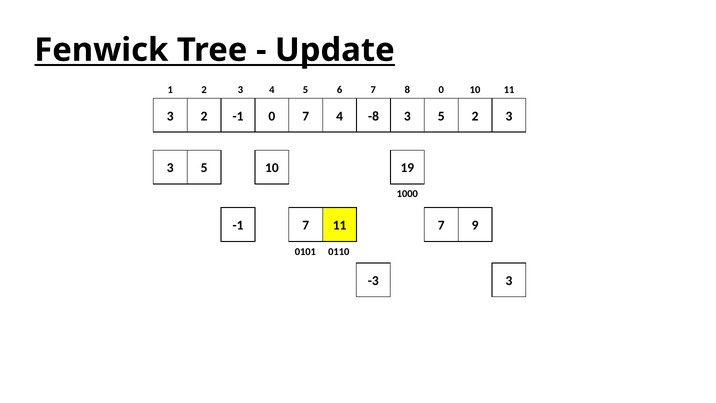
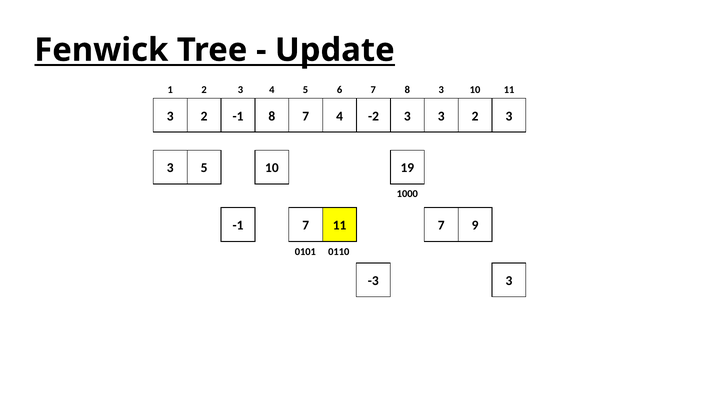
8 0: 0 -> 3
-1 0: 0 -> 8
-8: -8 -> -2
5 at (441, 116): 5 -> 3
